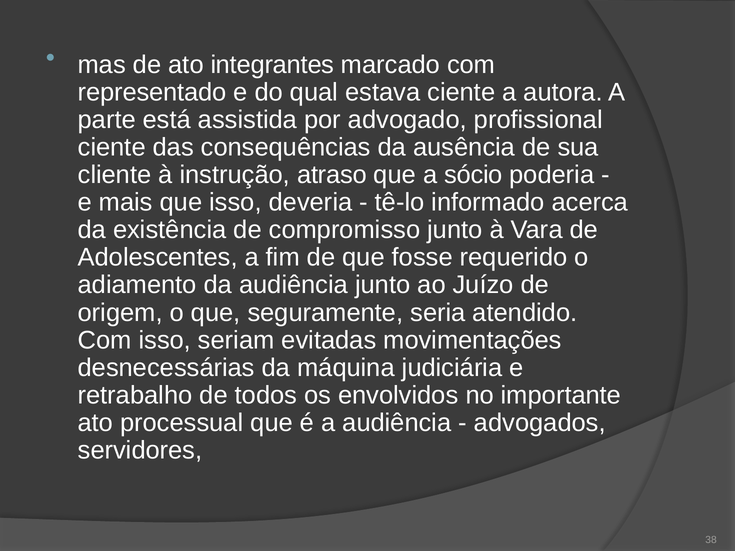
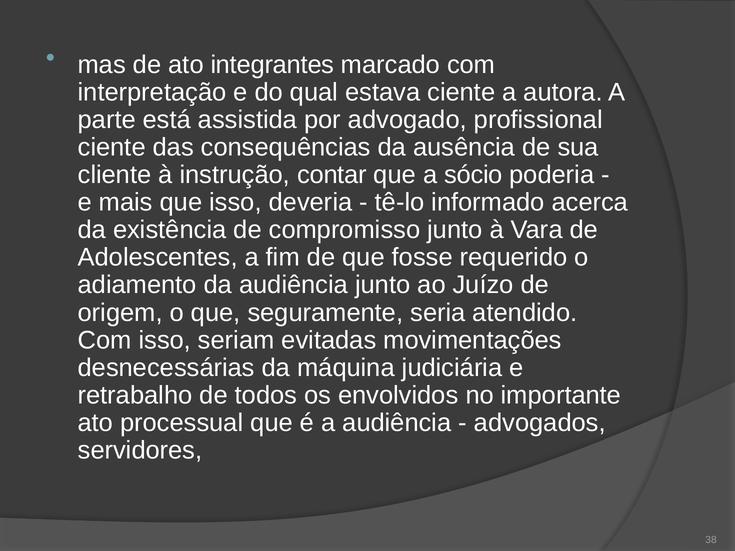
representado: representado -> interpretação
atraso: atraso -> contar
